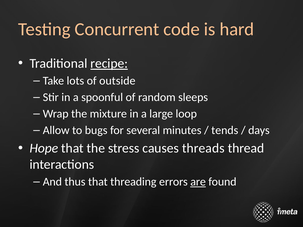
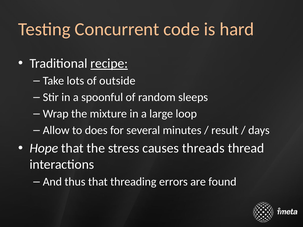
bugs: bugs -> does
tends: tends -> result
are underline: present -> none
